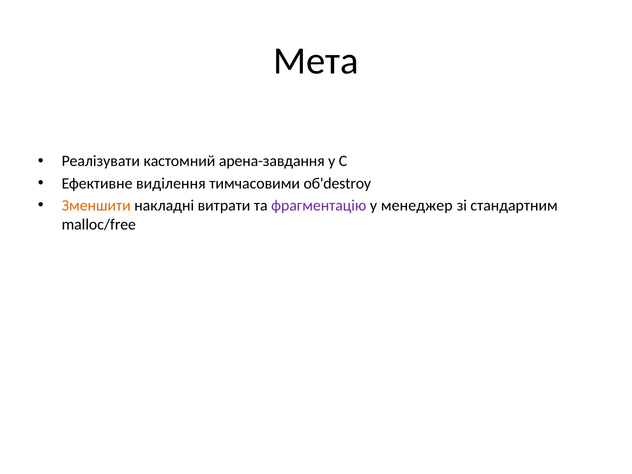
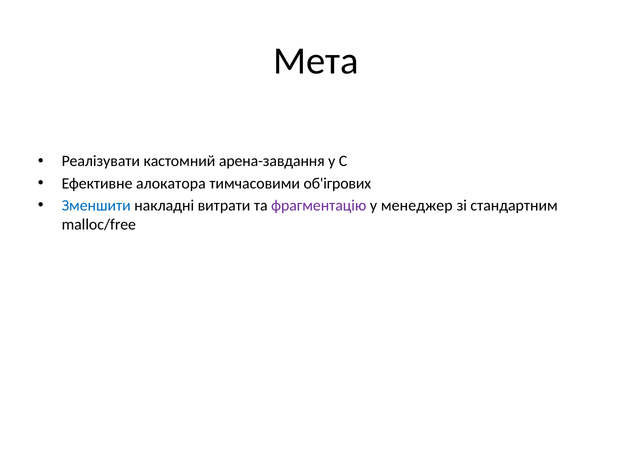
виділення: виділення -> алокатора
об'destroy: об'destroy -> об'ігрових
Зменшити colour: orange -> blue
